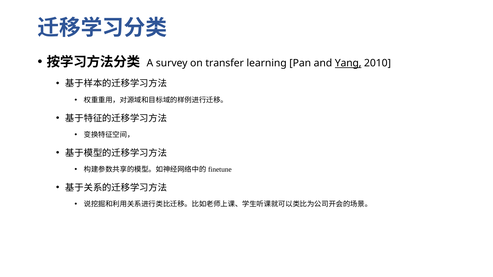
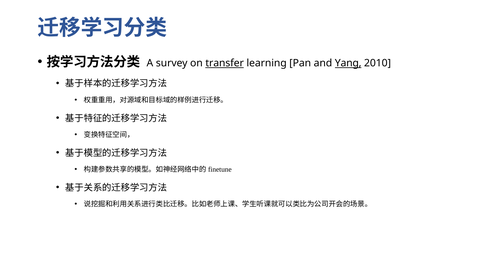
transfer underline: none -> present
